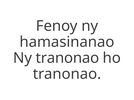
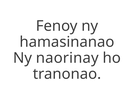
Ny tranonao: tranonao -> naorinay
